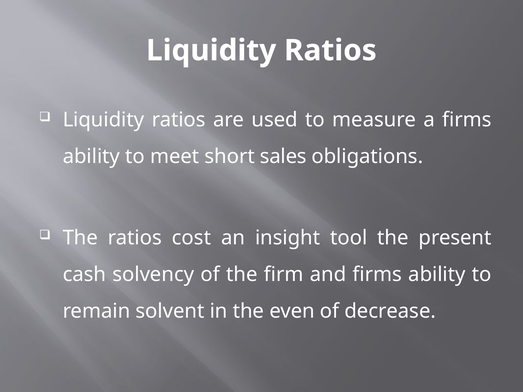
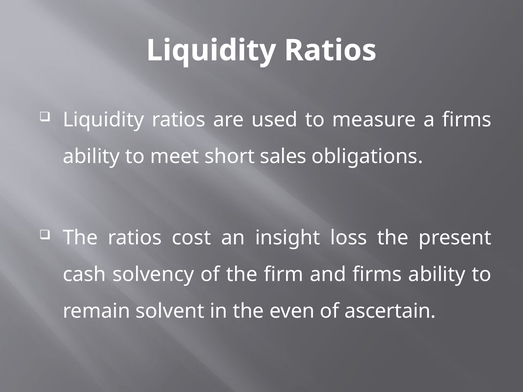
tool: tool -> loss
decrease: decrease -> ascertain
